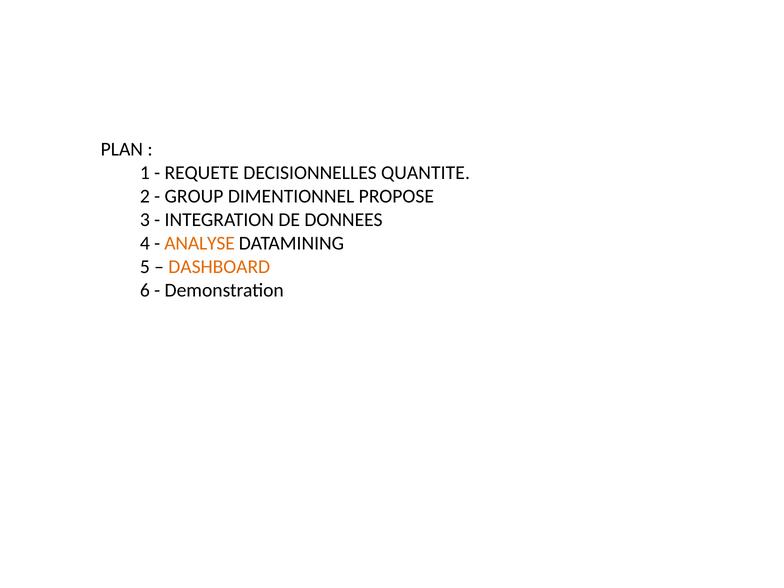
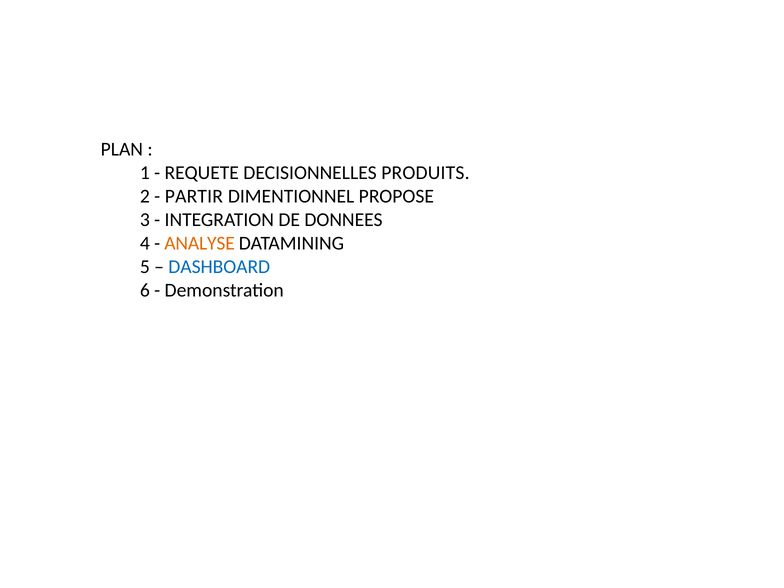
QUANTITE: QUANTITE -> PRODUITS
GROUP: GROUP -> PARTIR
DASHBOARD colour: orange -> blue
